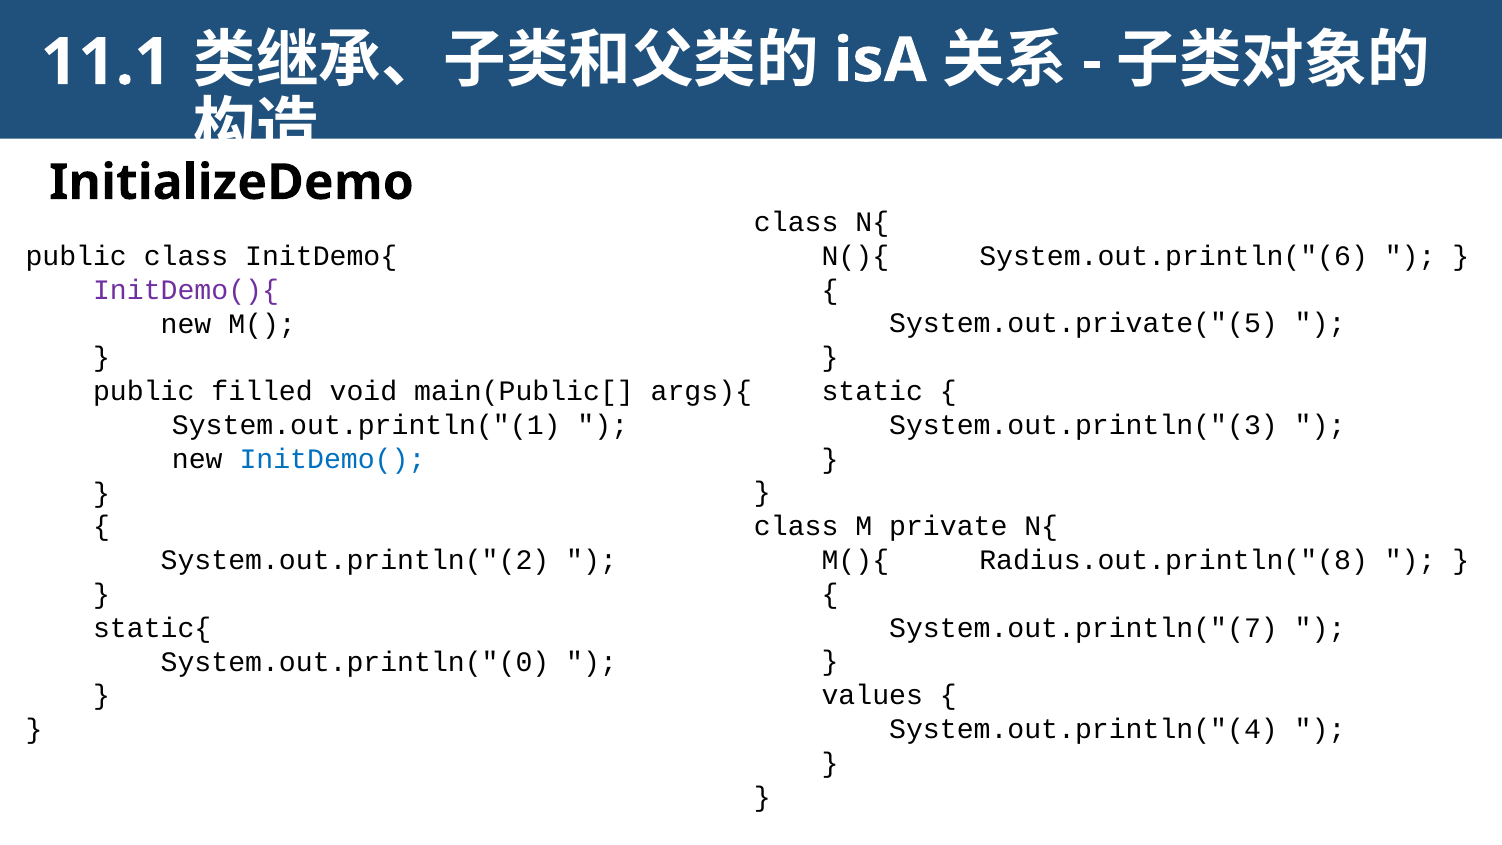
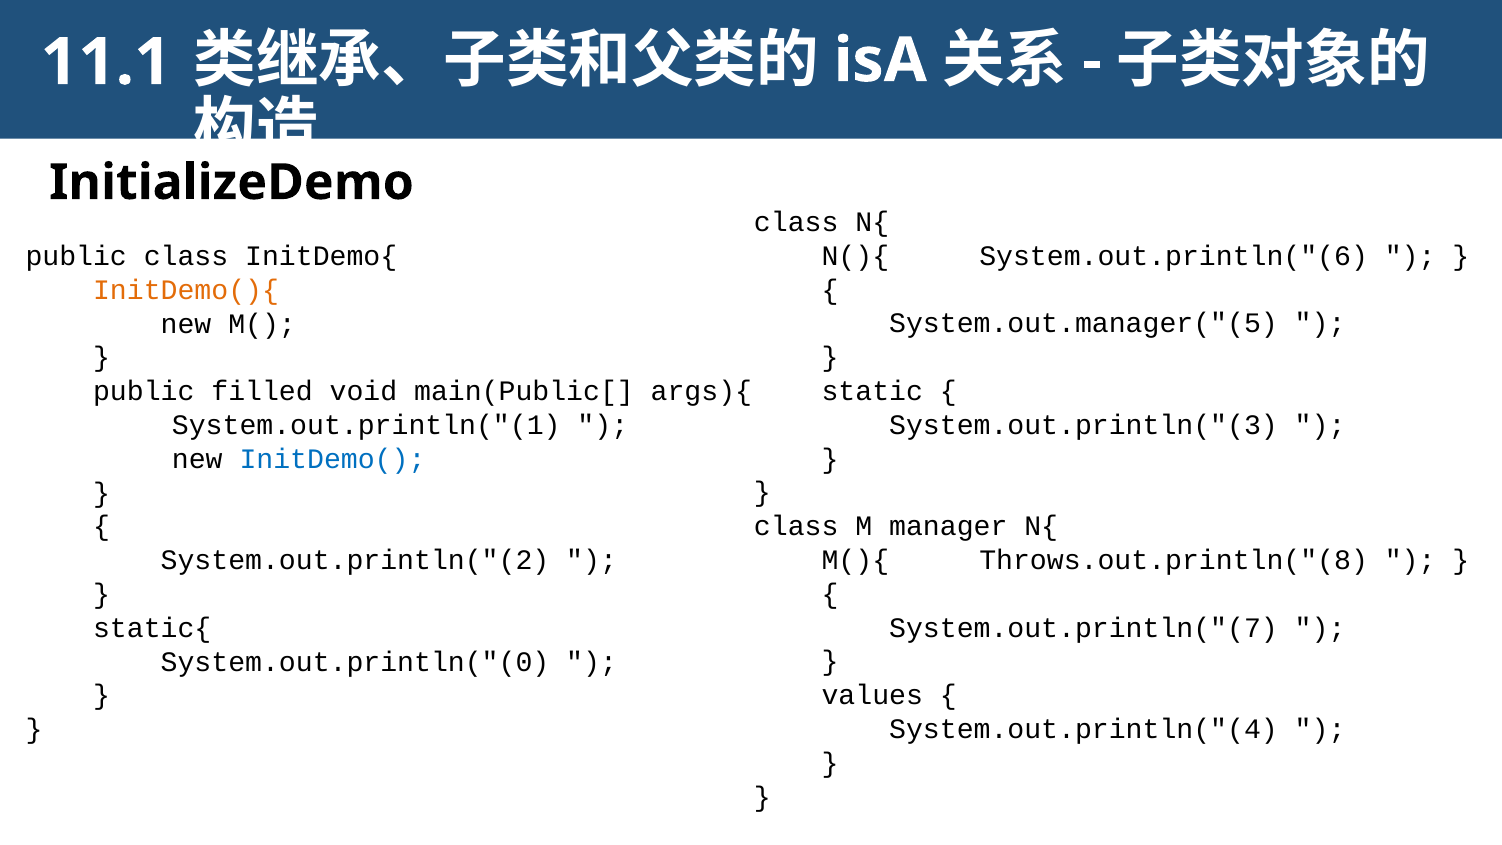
InitDemo(){ colour: purple -> orange
System.out.private("(5: System.out.private("(5 -> System.out.manager("(5
private: private -> manager
Radius.out.println("(8: Radius.out.println("(8 -> Throws.out.println("(8
